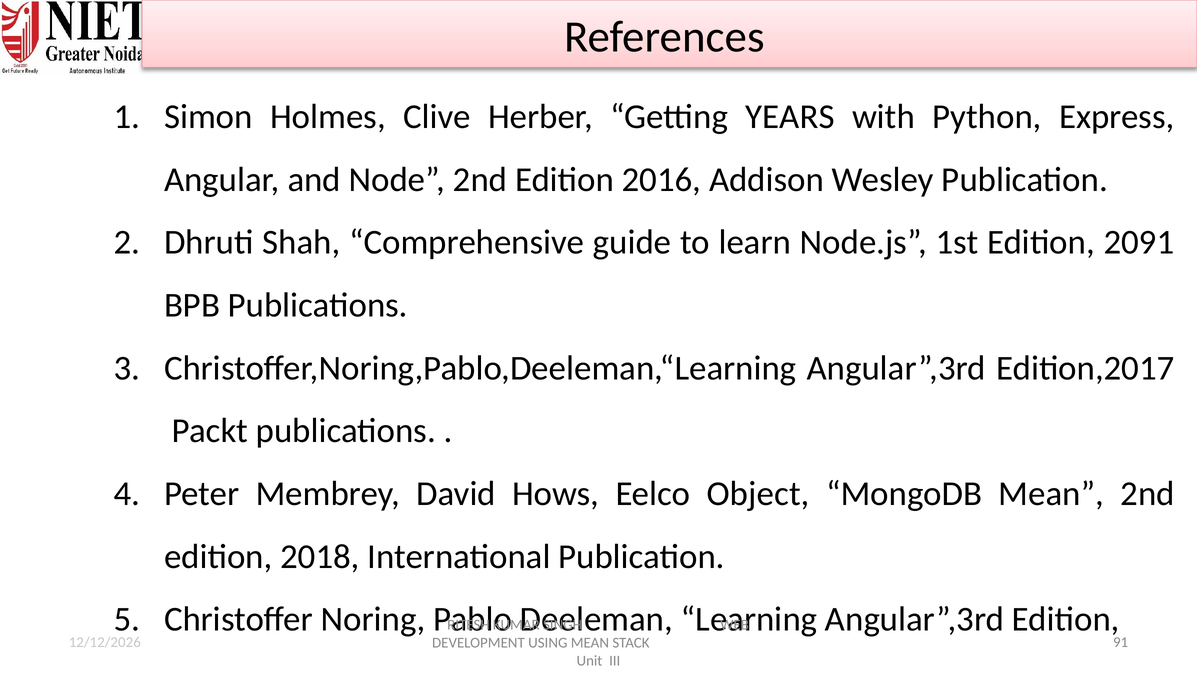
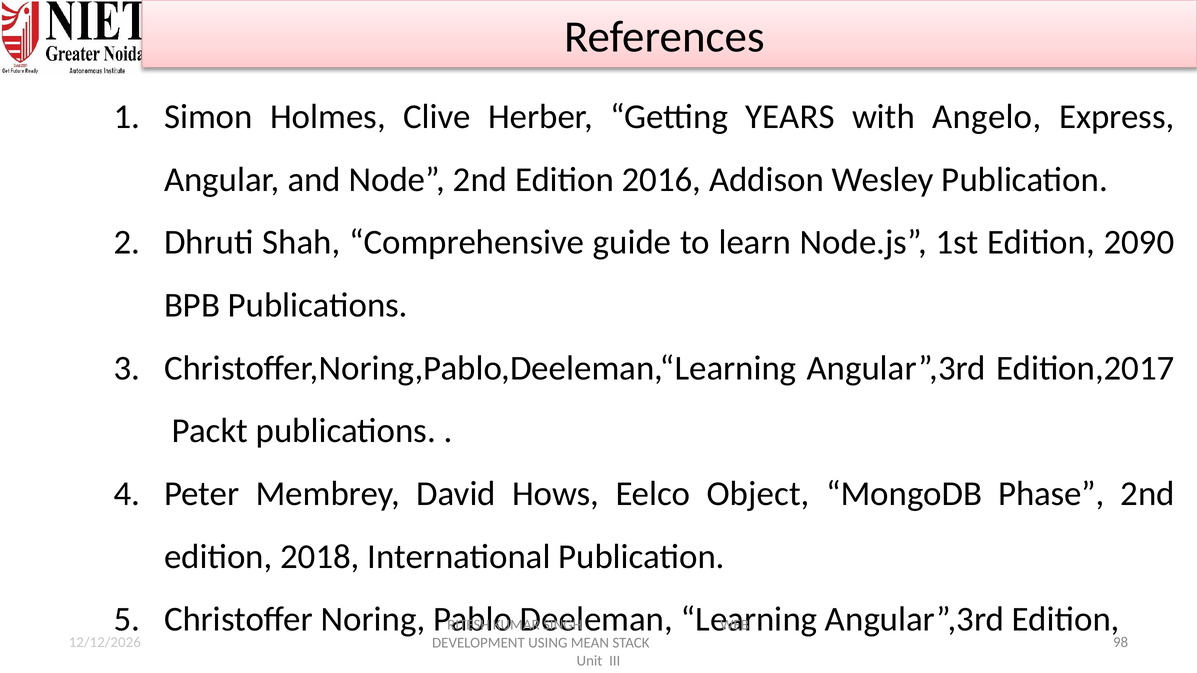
Python: Python -> Angelo
2091: 2091 -> 2090
MongoDB Mean: Mean -> Phase
91: 91 -> 98
